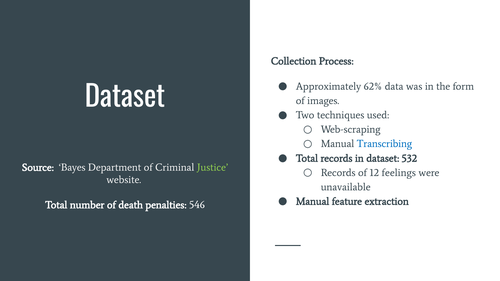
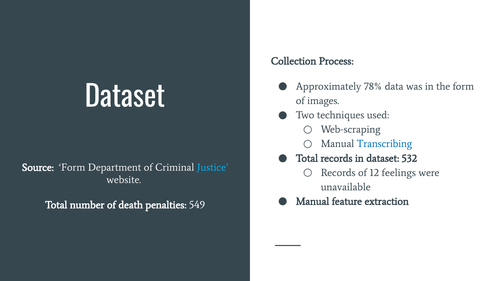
62%: 62% -> 78%
Source Bayes: Bayes -> Form
Justice colour: light green -> light blue
546: 546 -> 549
